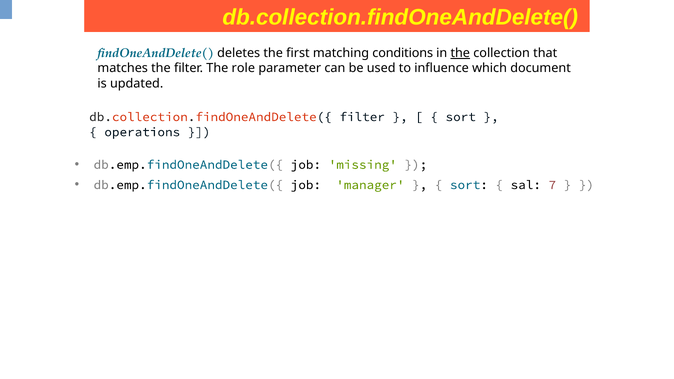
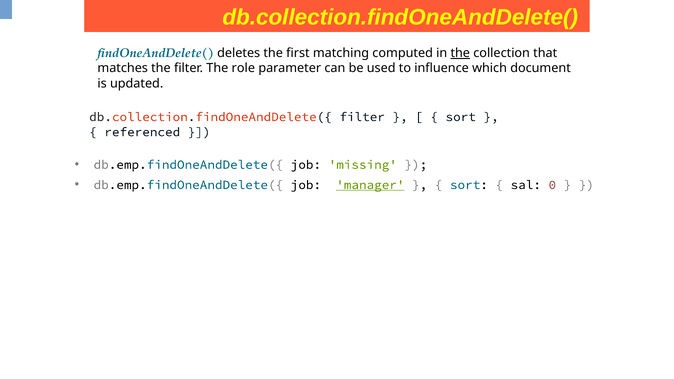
conditions: conditions -> computed
operations: operations -> referenced
manager underline: none -> present
7: 7 -> 0
